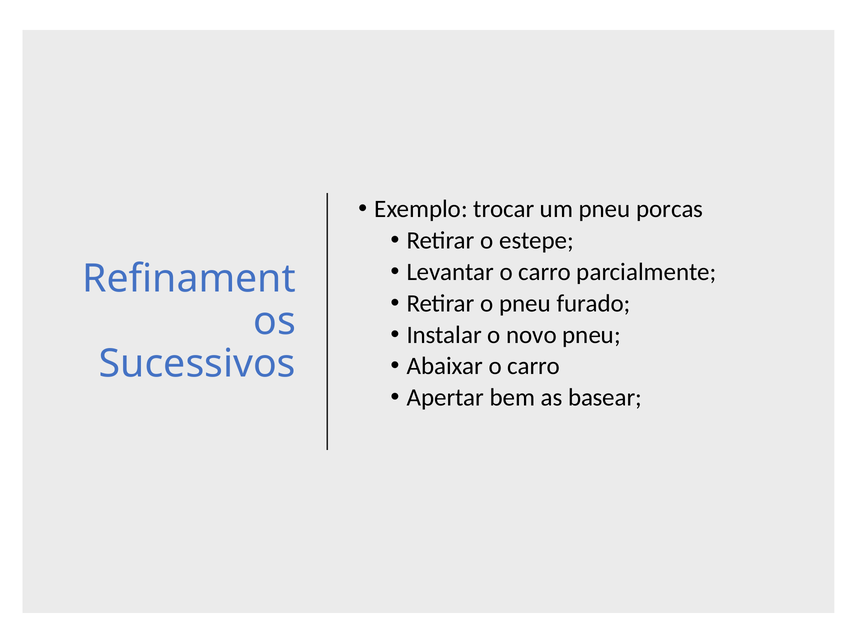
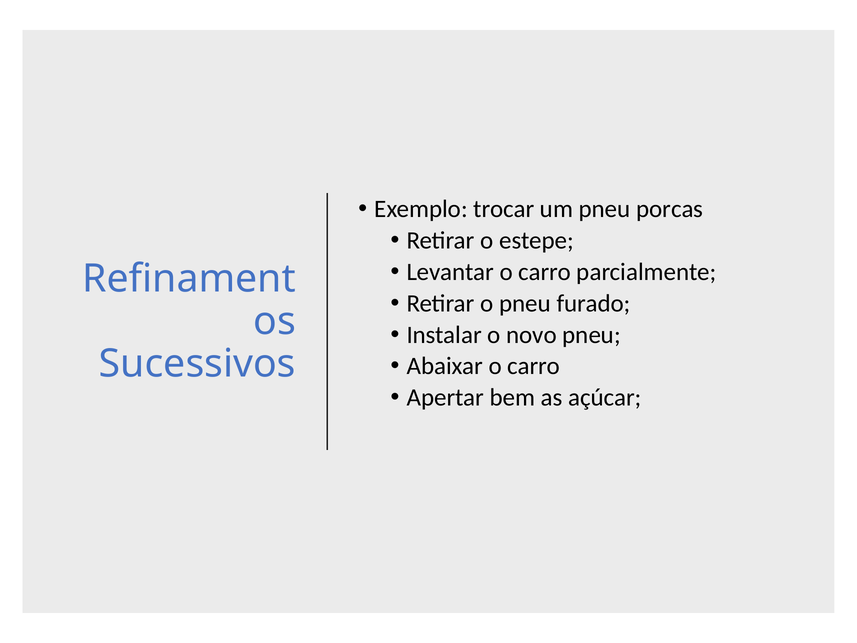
basear: basear -> açúcar
